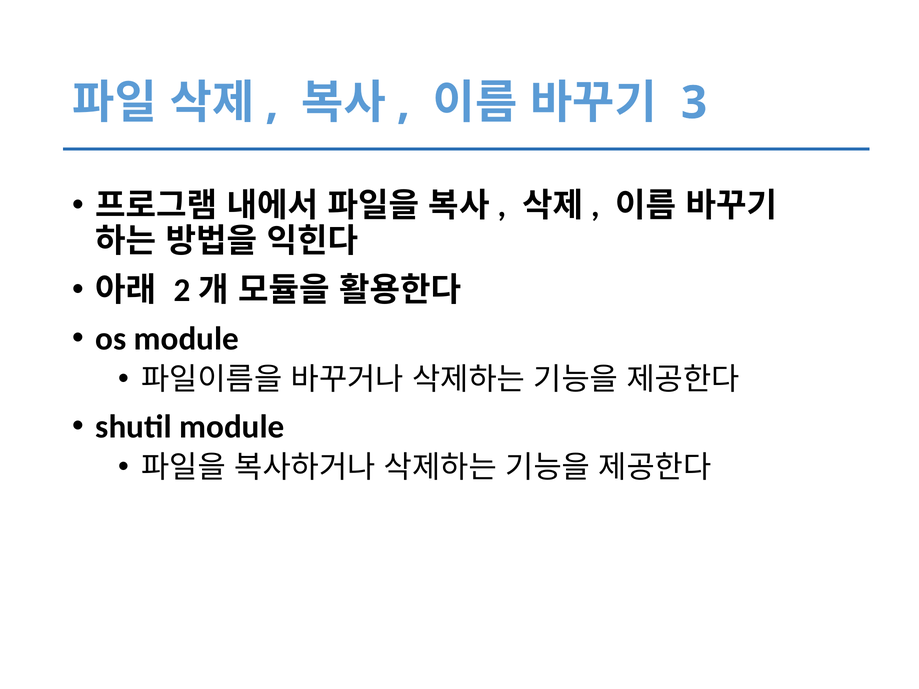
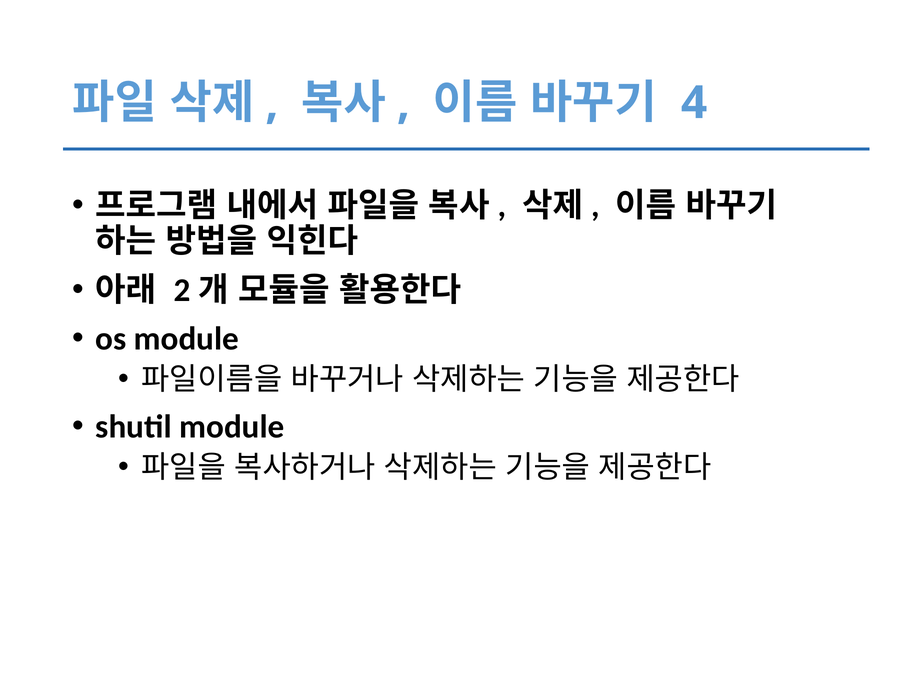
3: 3 -> 4
